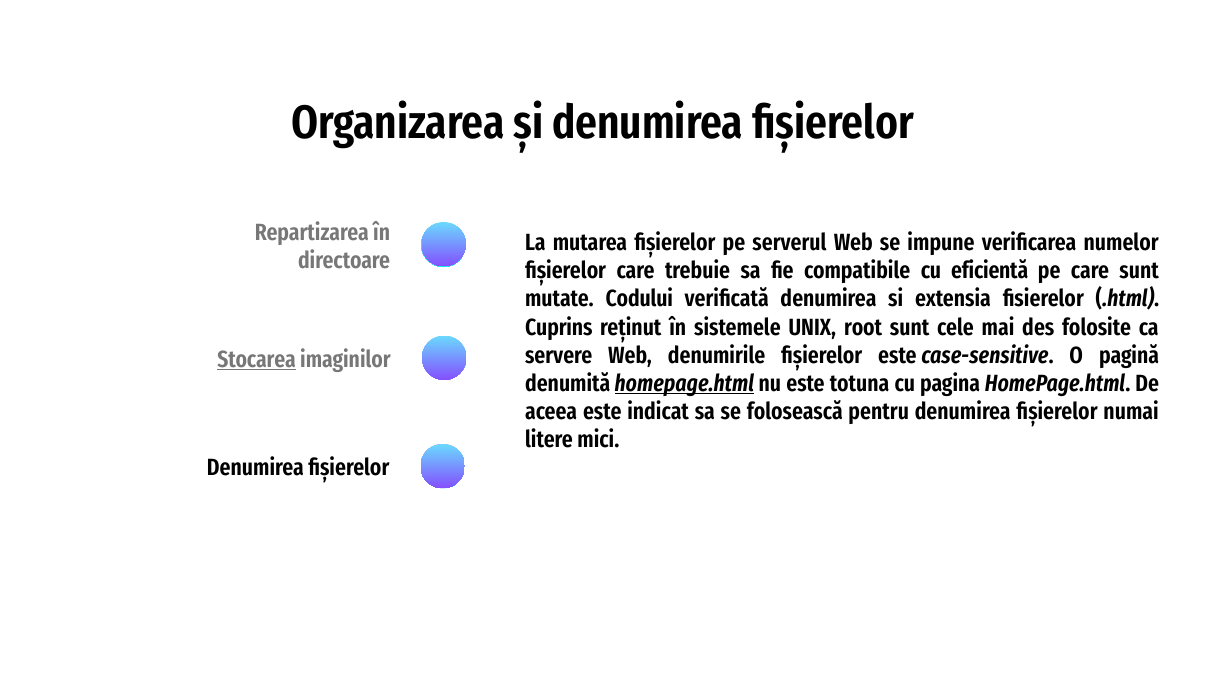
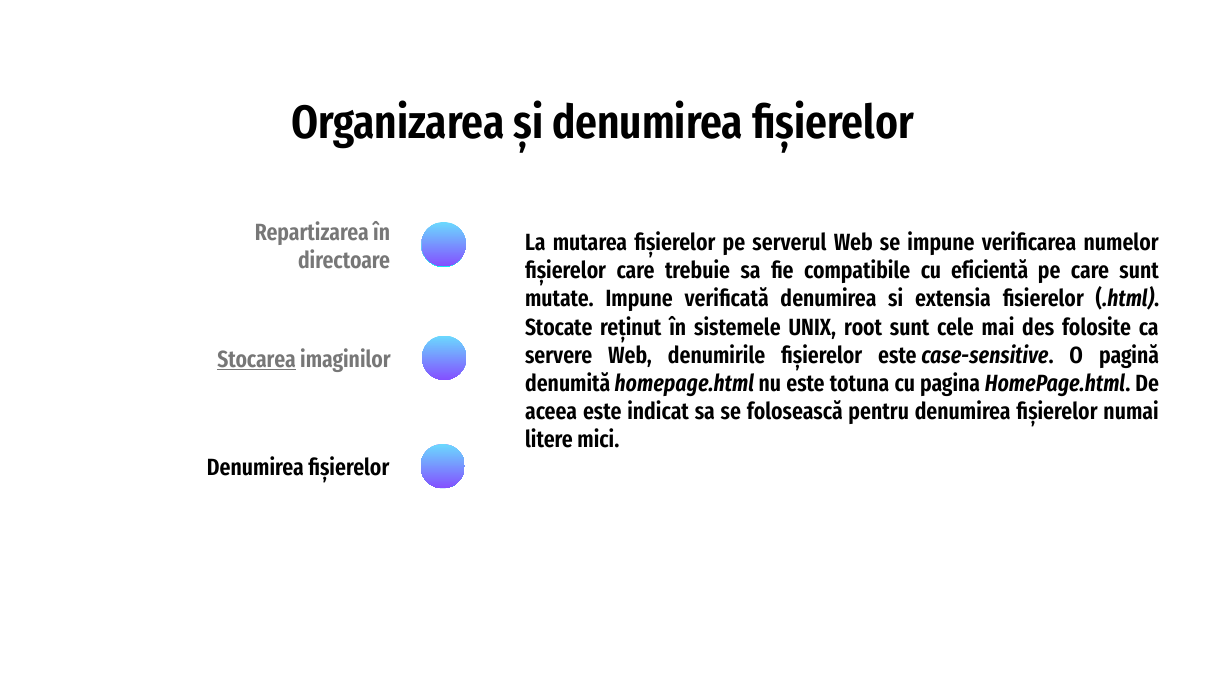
mutate Codului: Codului -> Impune
Cuprins: Cuprins -> Stocate
homepage.html at (684, 384) underline: present -> none
